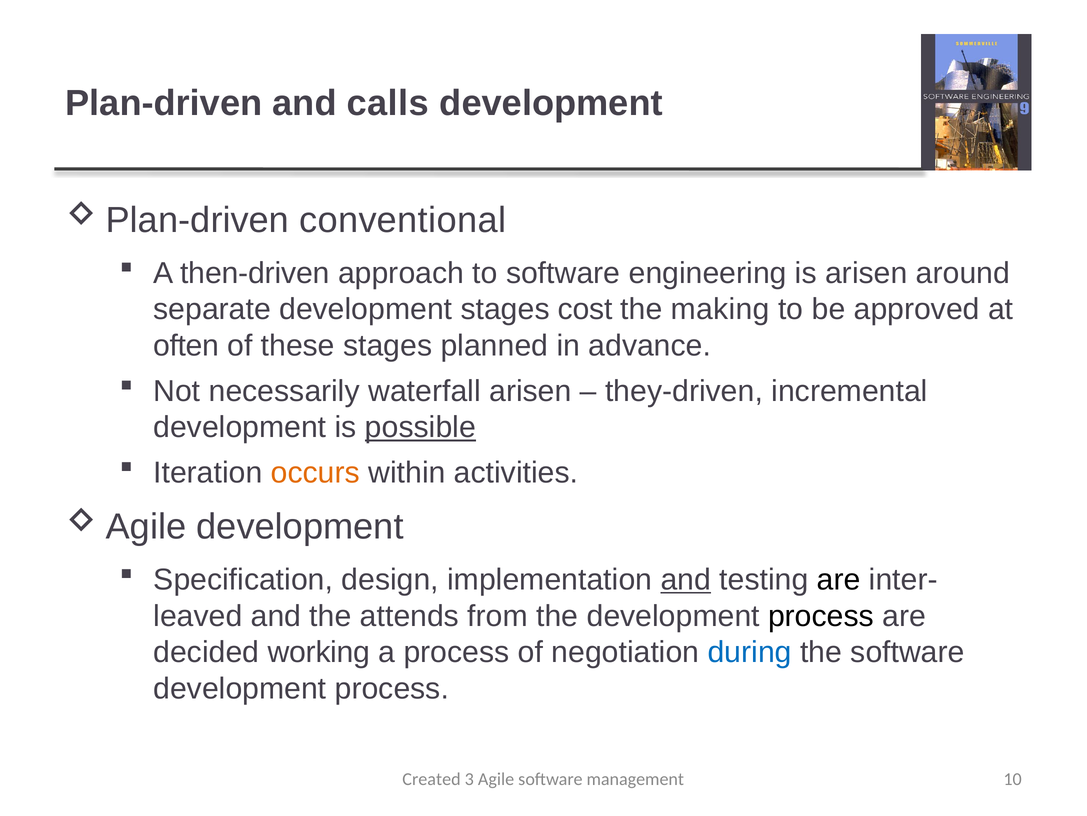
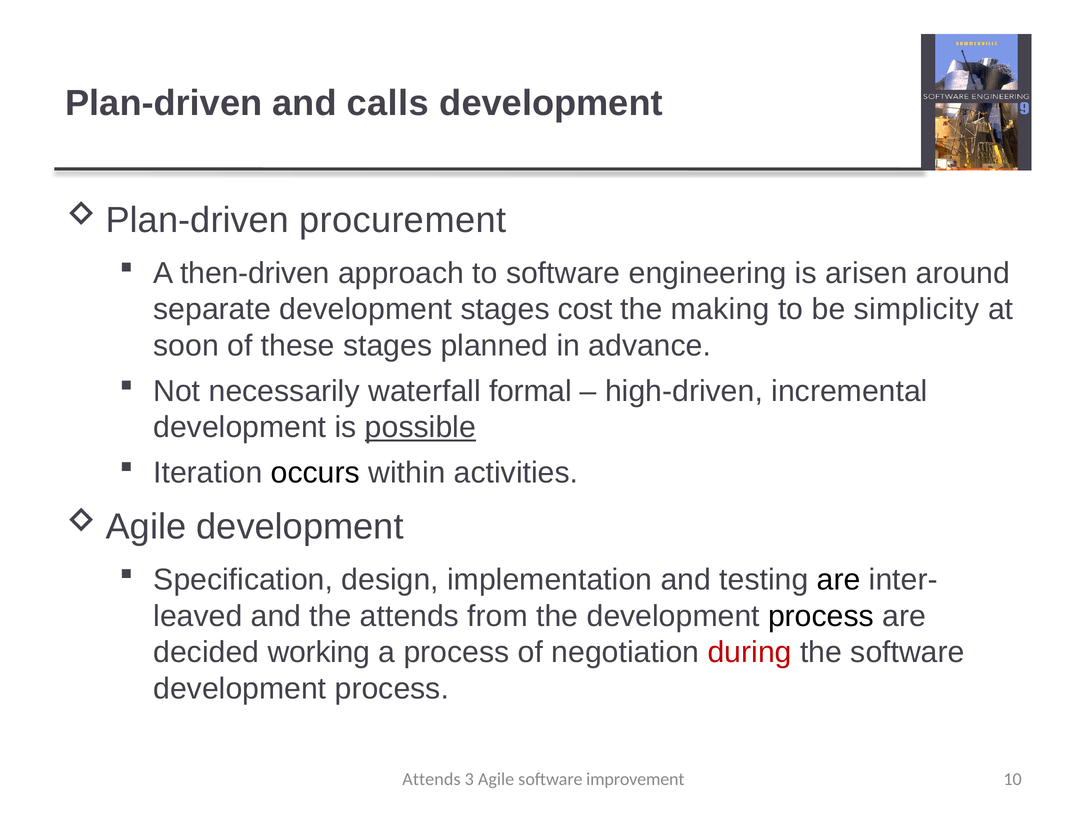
conventional: conventional -> procurement
approved: approved -> simplicity
often: often -> soon
waterfall arisen: arisen -> formal
they-driven: they-driven -> high-driven
occurs colour: orange -> black
and at (686, 579) underline: present -> none
during colour: blue -> red
Created at (432, 779): Created -> Attends
management: management -> improvement
